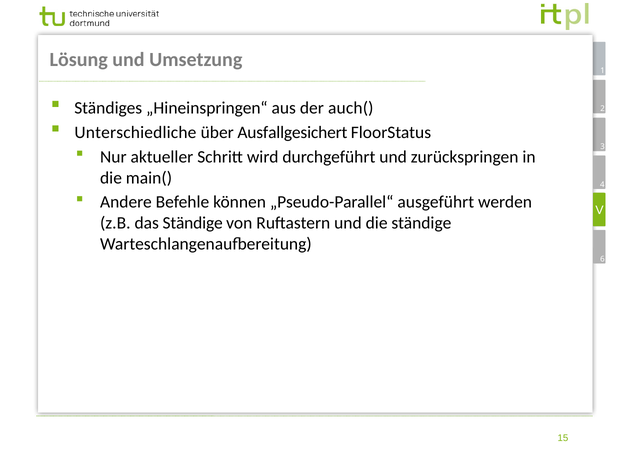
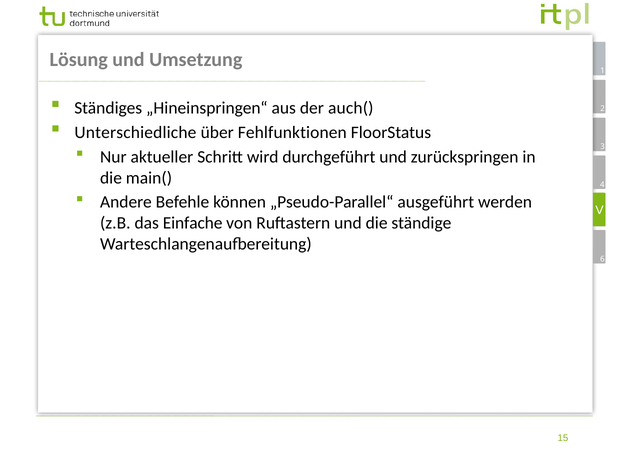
Ausfallgesichert: Ausfallgesichert -> Fehlfunktionen
das Ständige: Ständige -> Einfache
